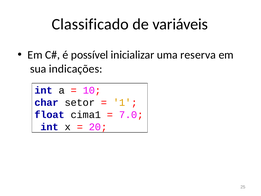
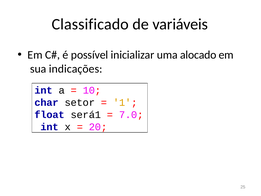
reserva: reserva -> alocado
cima1: cima1 -> será1
